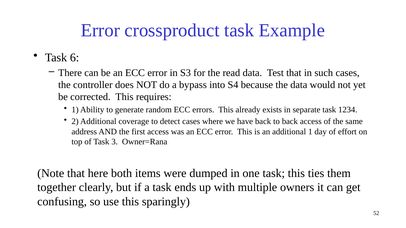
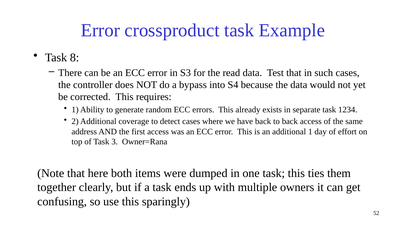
6: 6 -> 8
